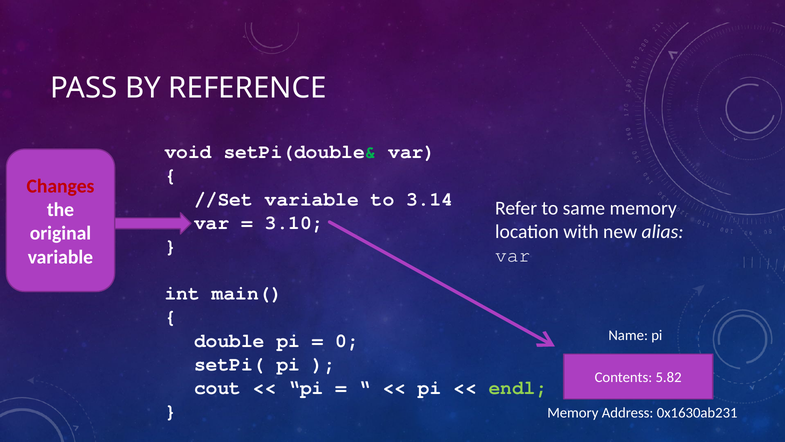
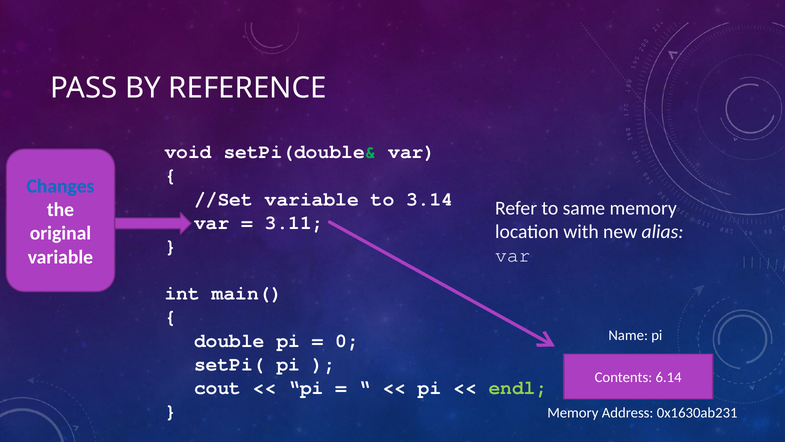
Changes colour: red -> blue
3.10: 3.10 -> 3.11
5.82: 5.82 -> 6.14
